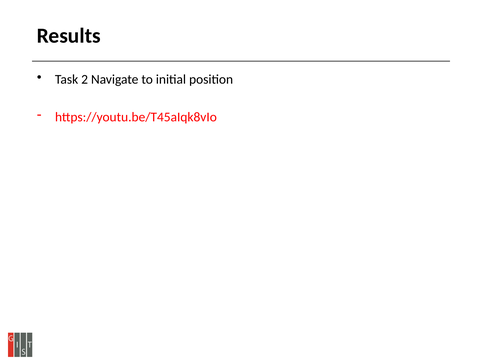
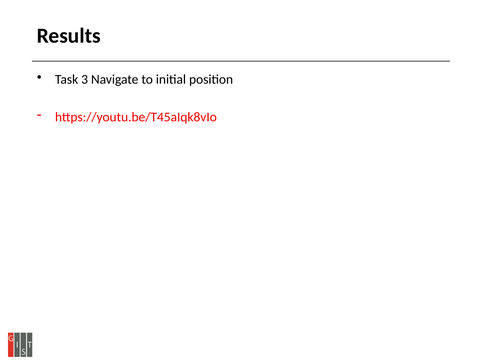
2: 2 -> 3
